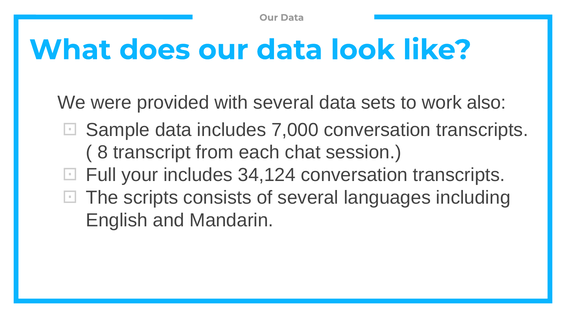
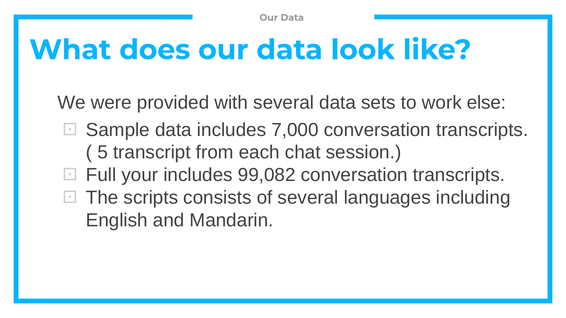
also: also -> else
8: 8 -> 5
34,124: 34,124 -> 99,082
